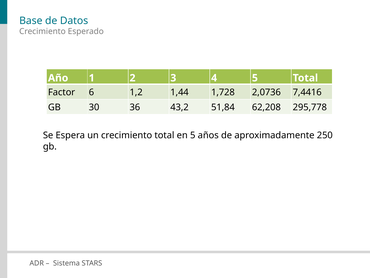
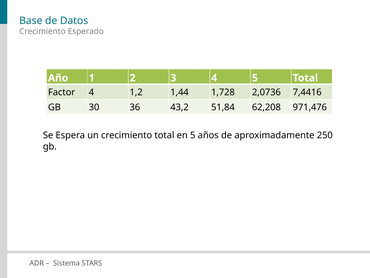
Factor 6: 6 -> 4
295,778: 295,778 -> 971,476
